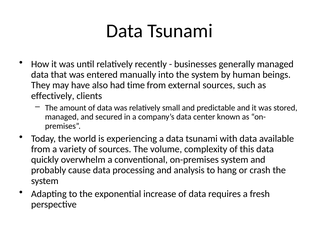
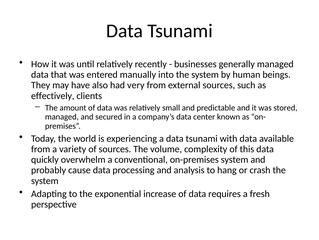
time: time -> very
